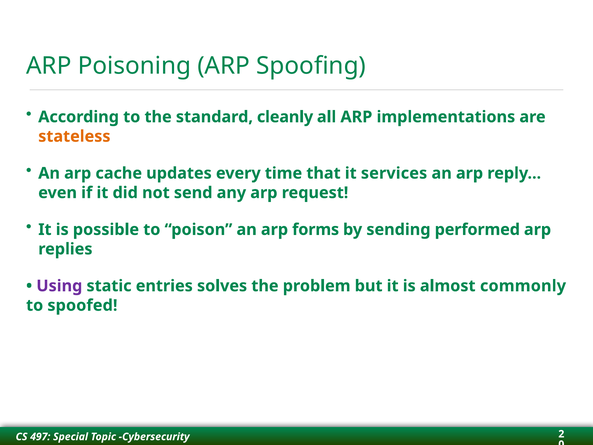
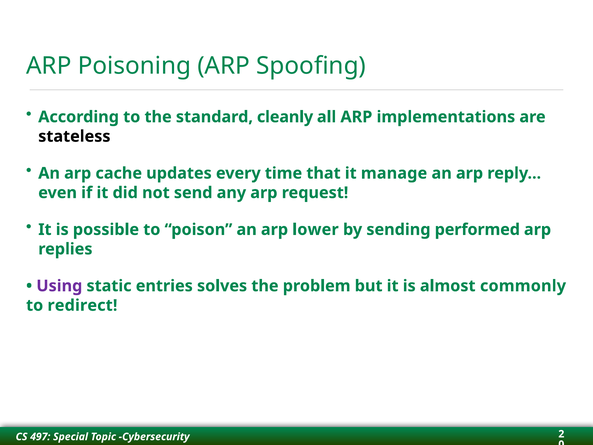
stateless colour: orange -> black
services: services -> manage
forms: forms -> lower
spoofed: spoofed -> redirect
